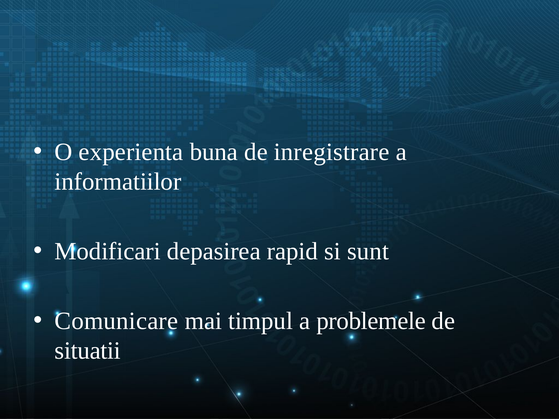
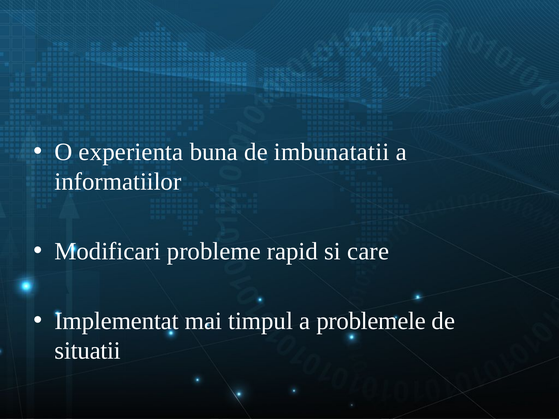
inregistrare: inregistrare -> imbunatatii
depasirea: depasirea -> probleme
sunt: sunt -> care
Comunicare: Comunicare -> Implementat
